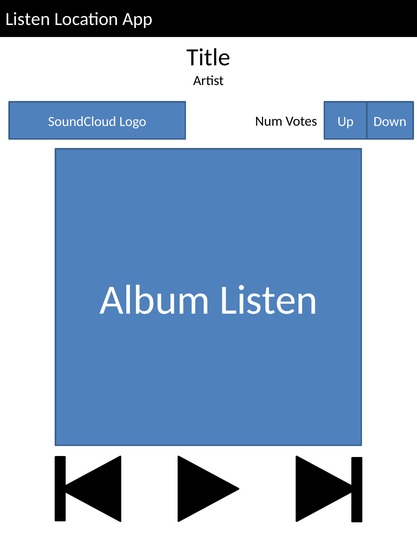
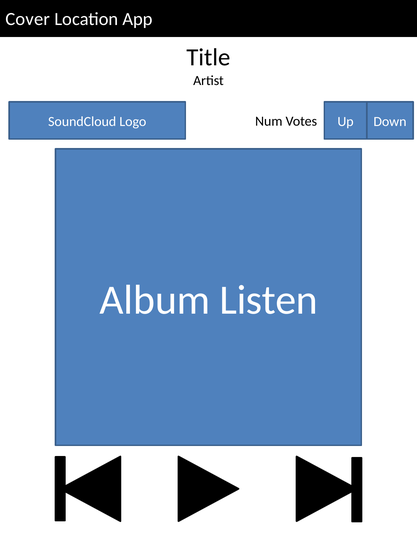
Listen at (28, 19): Listen -> Cover
